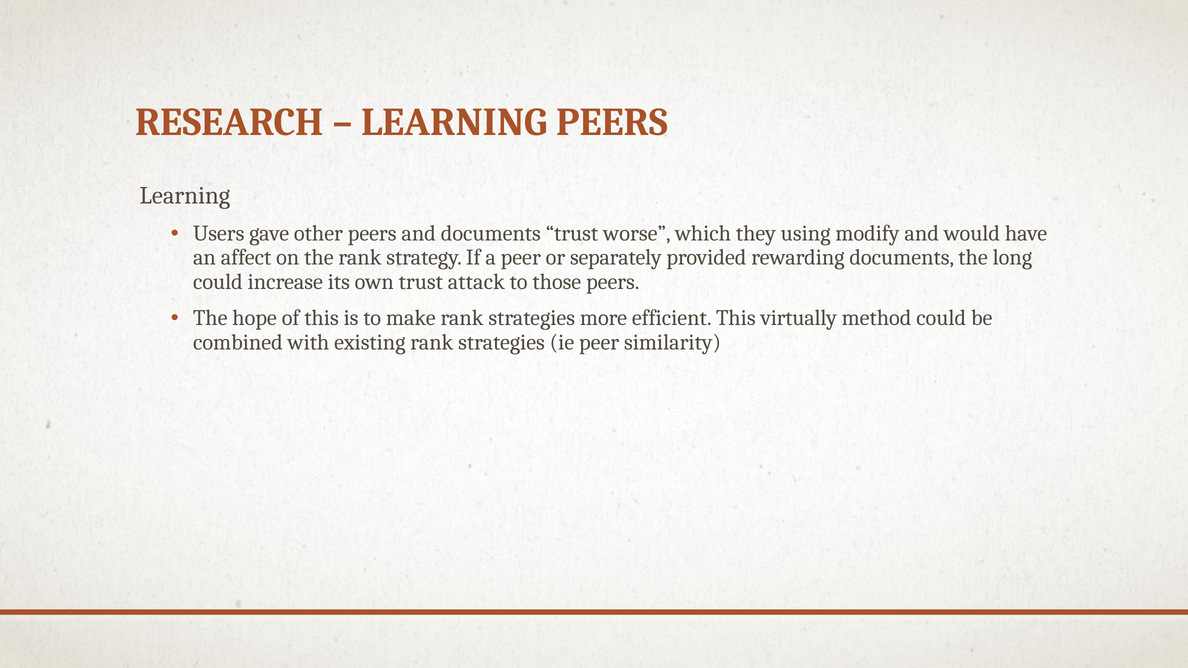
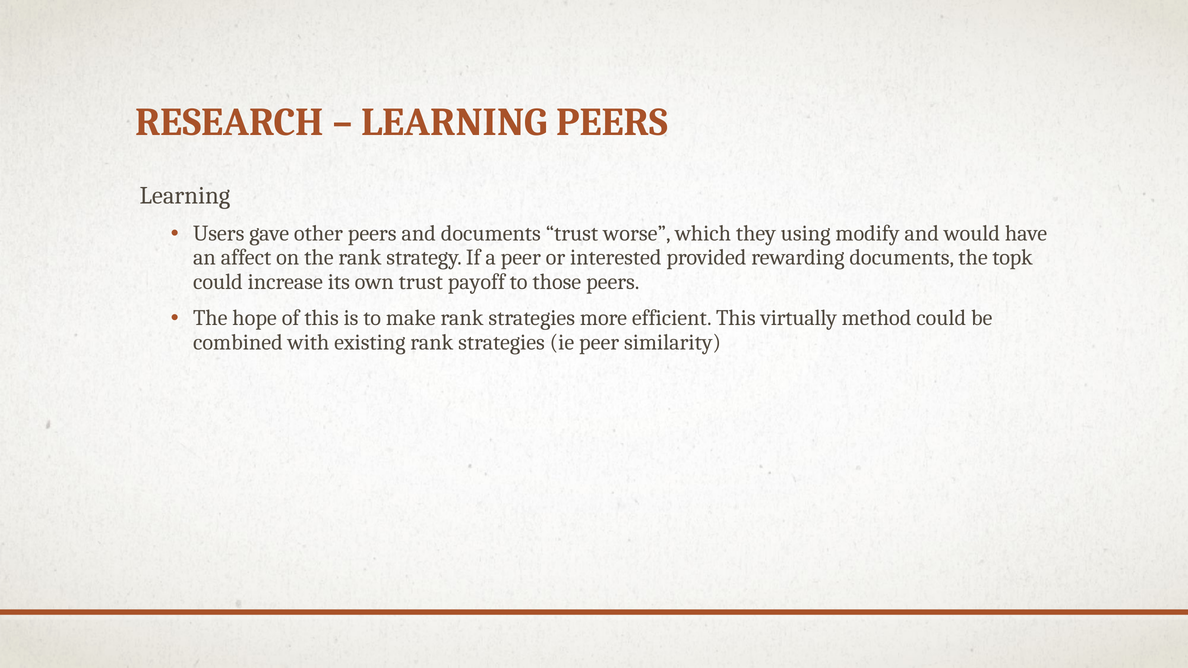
separately: separately -> interested
long: long -> topk
attack: attack -> payoff
